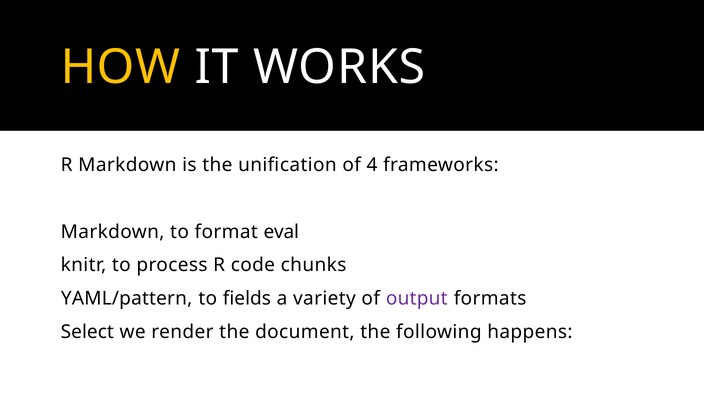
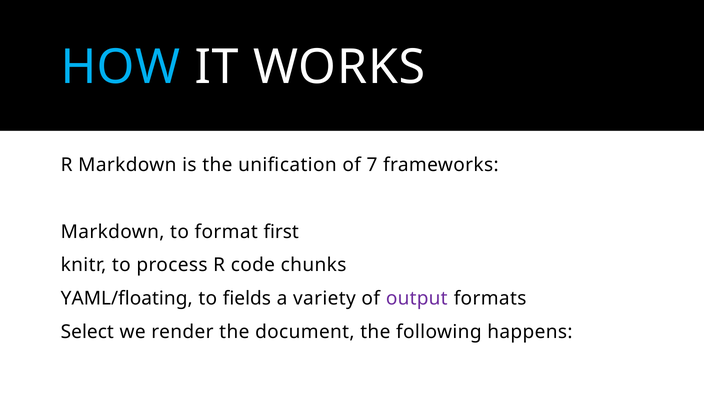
HOW colour: yellow -> light blue
4: 4 -> 7
eval: eval -> first
YAML/pattern: YAML/pattern -> YAML/floating
